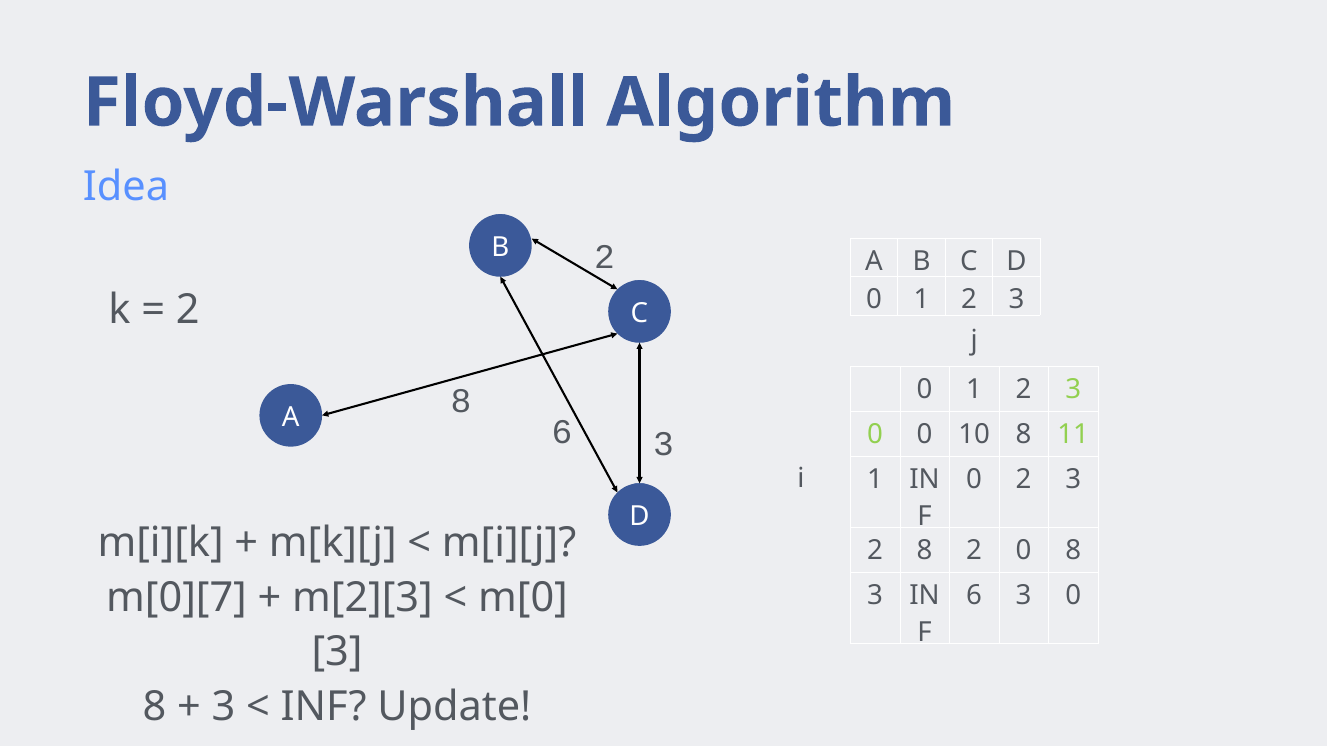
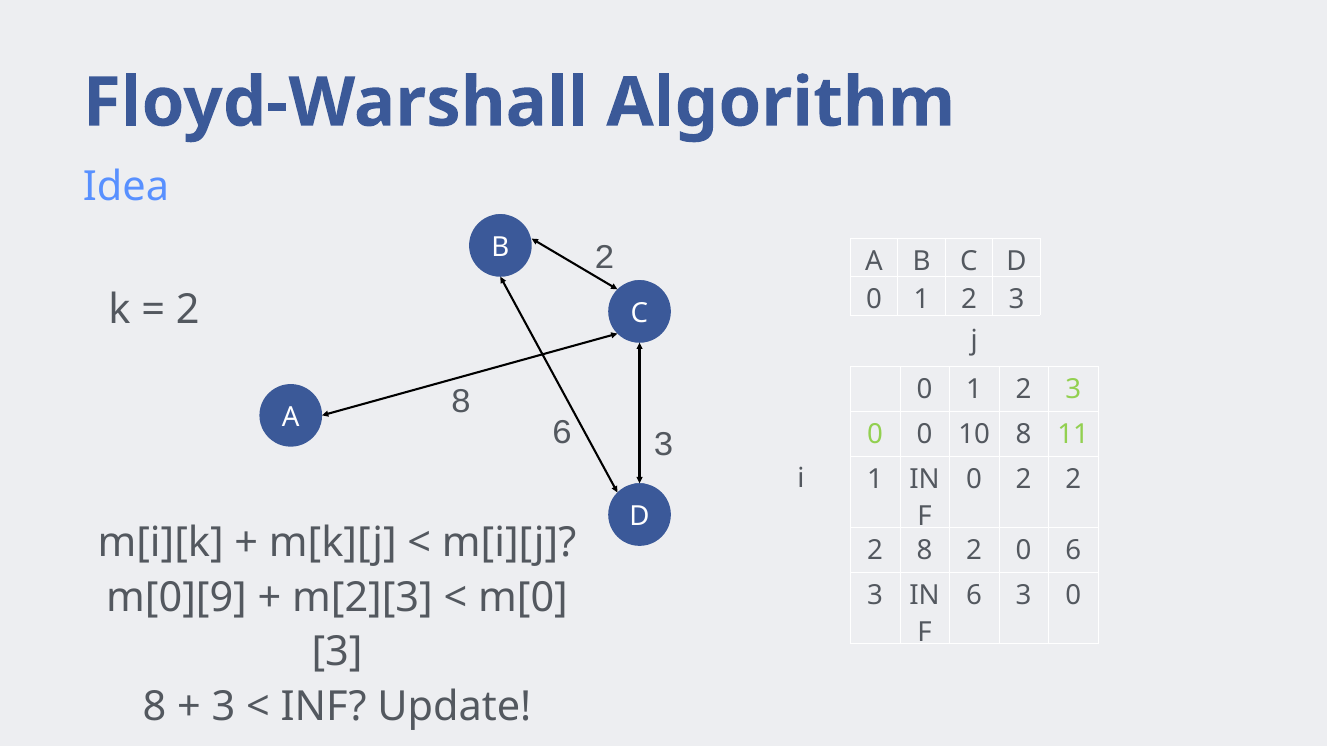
0 2 3: 3 -> 2
0 8: 8 -> 6
m[0][7: m[0][7 -> m[0][9
